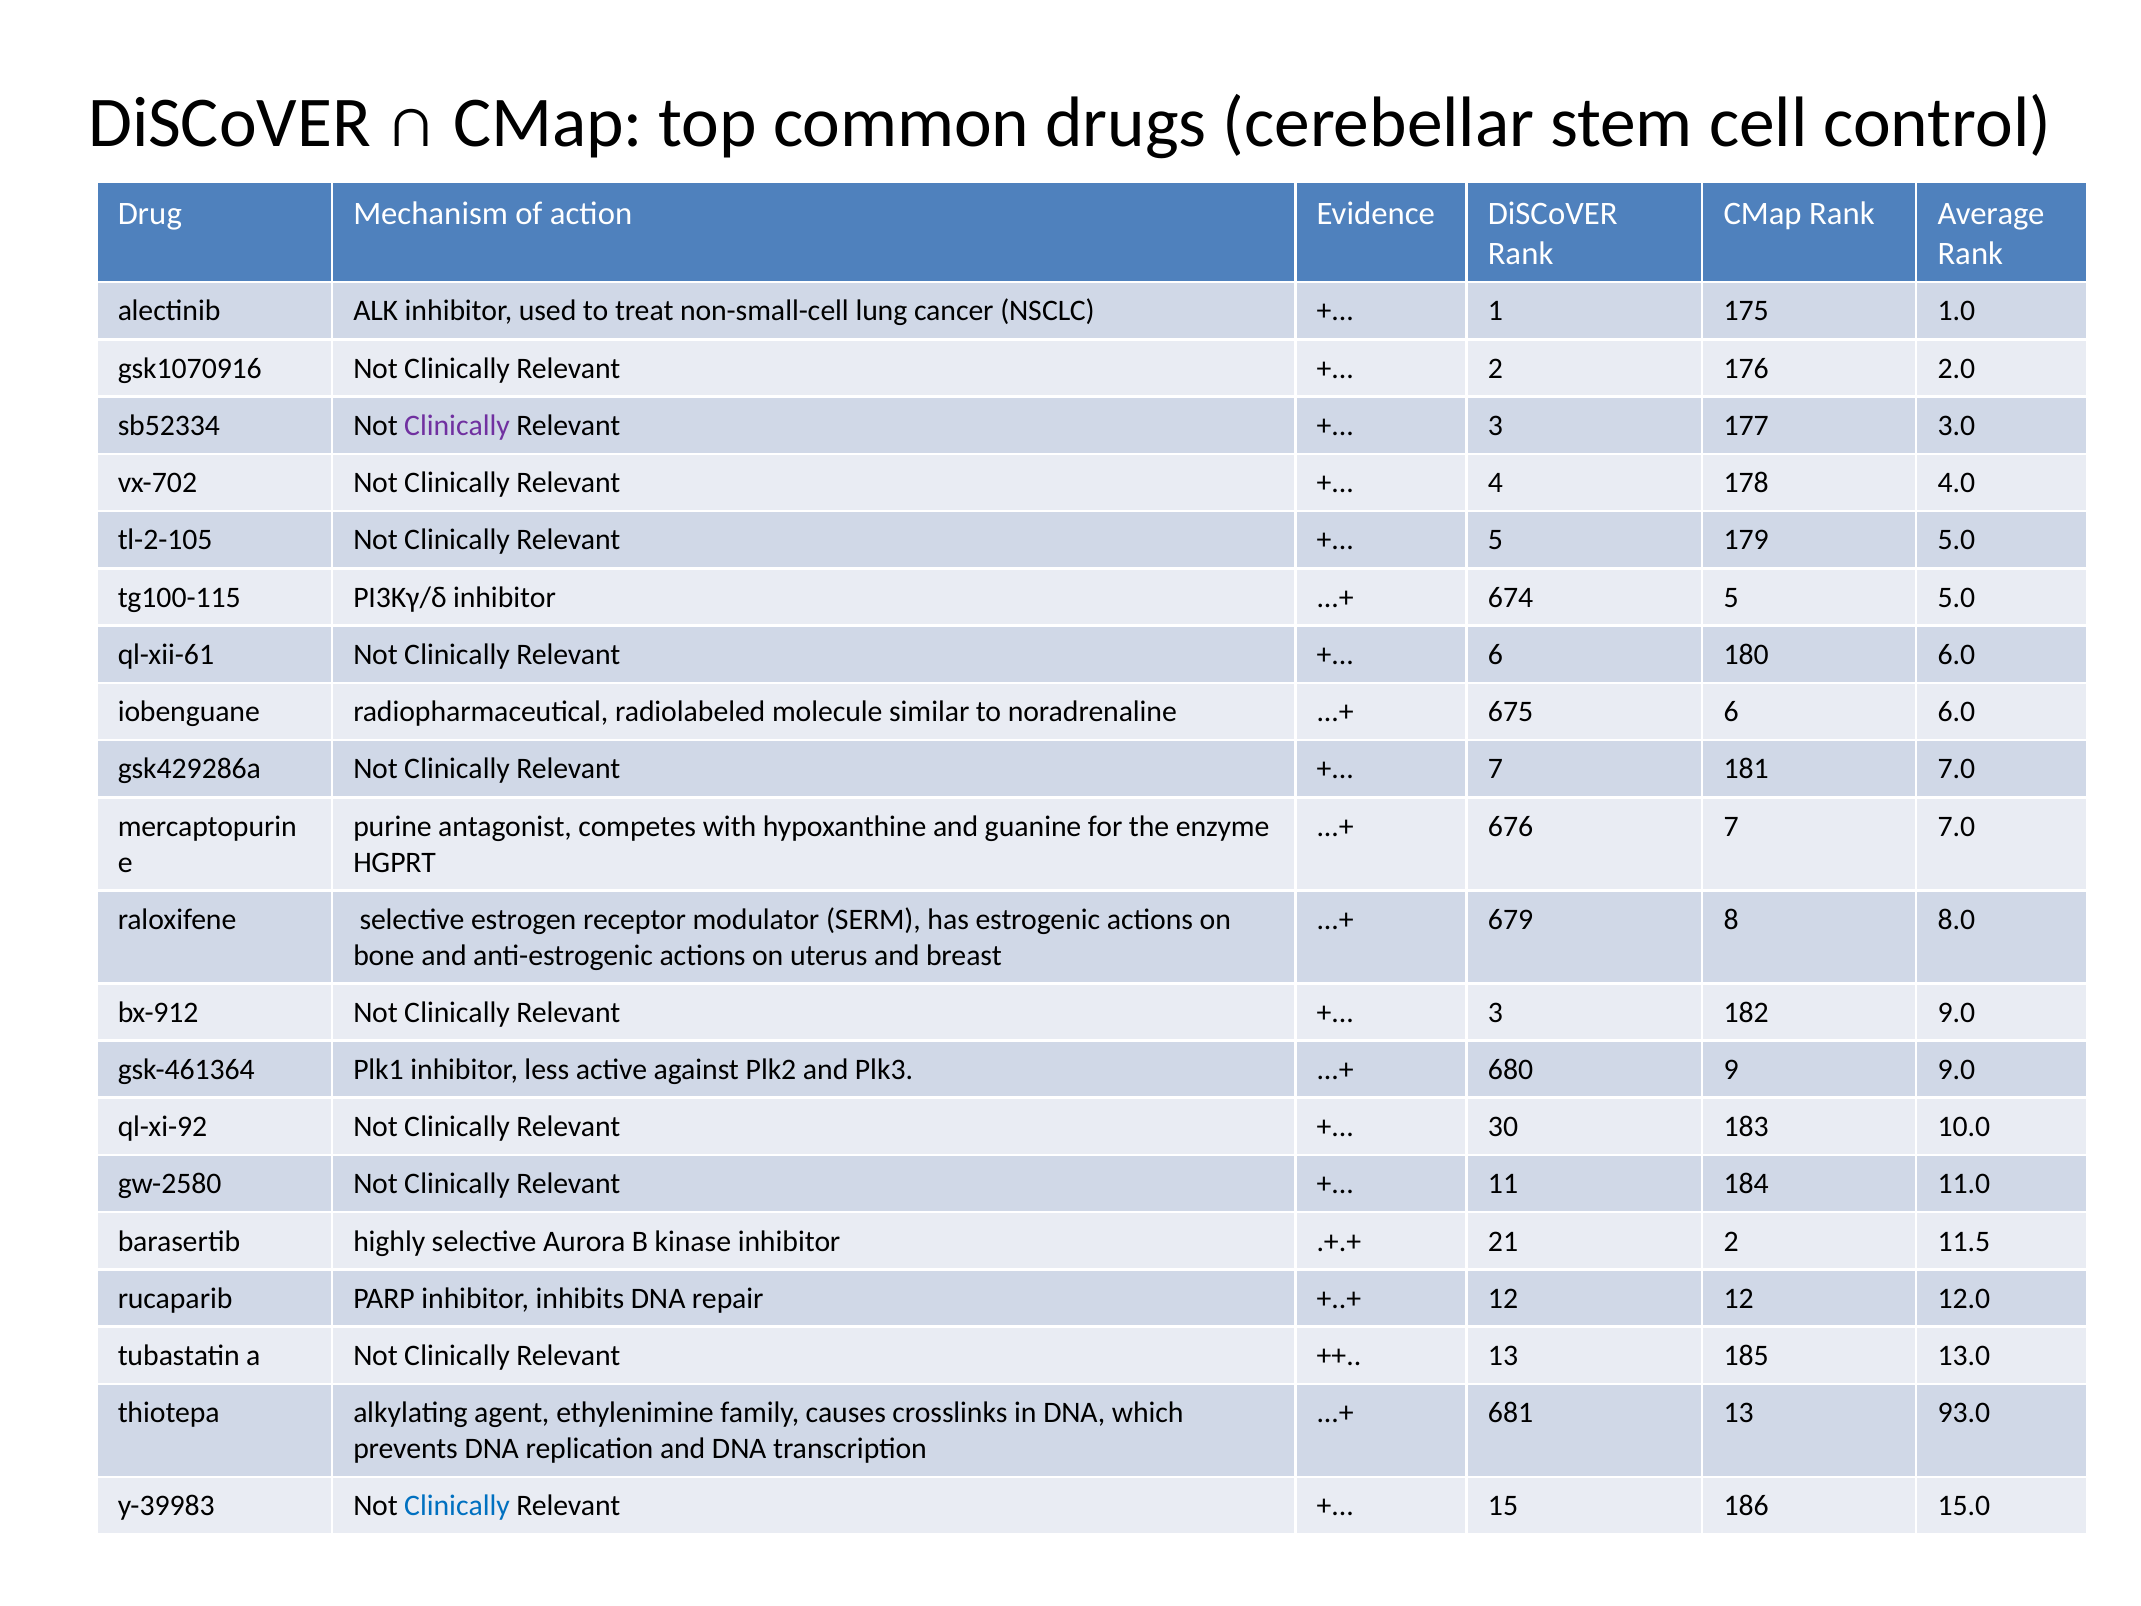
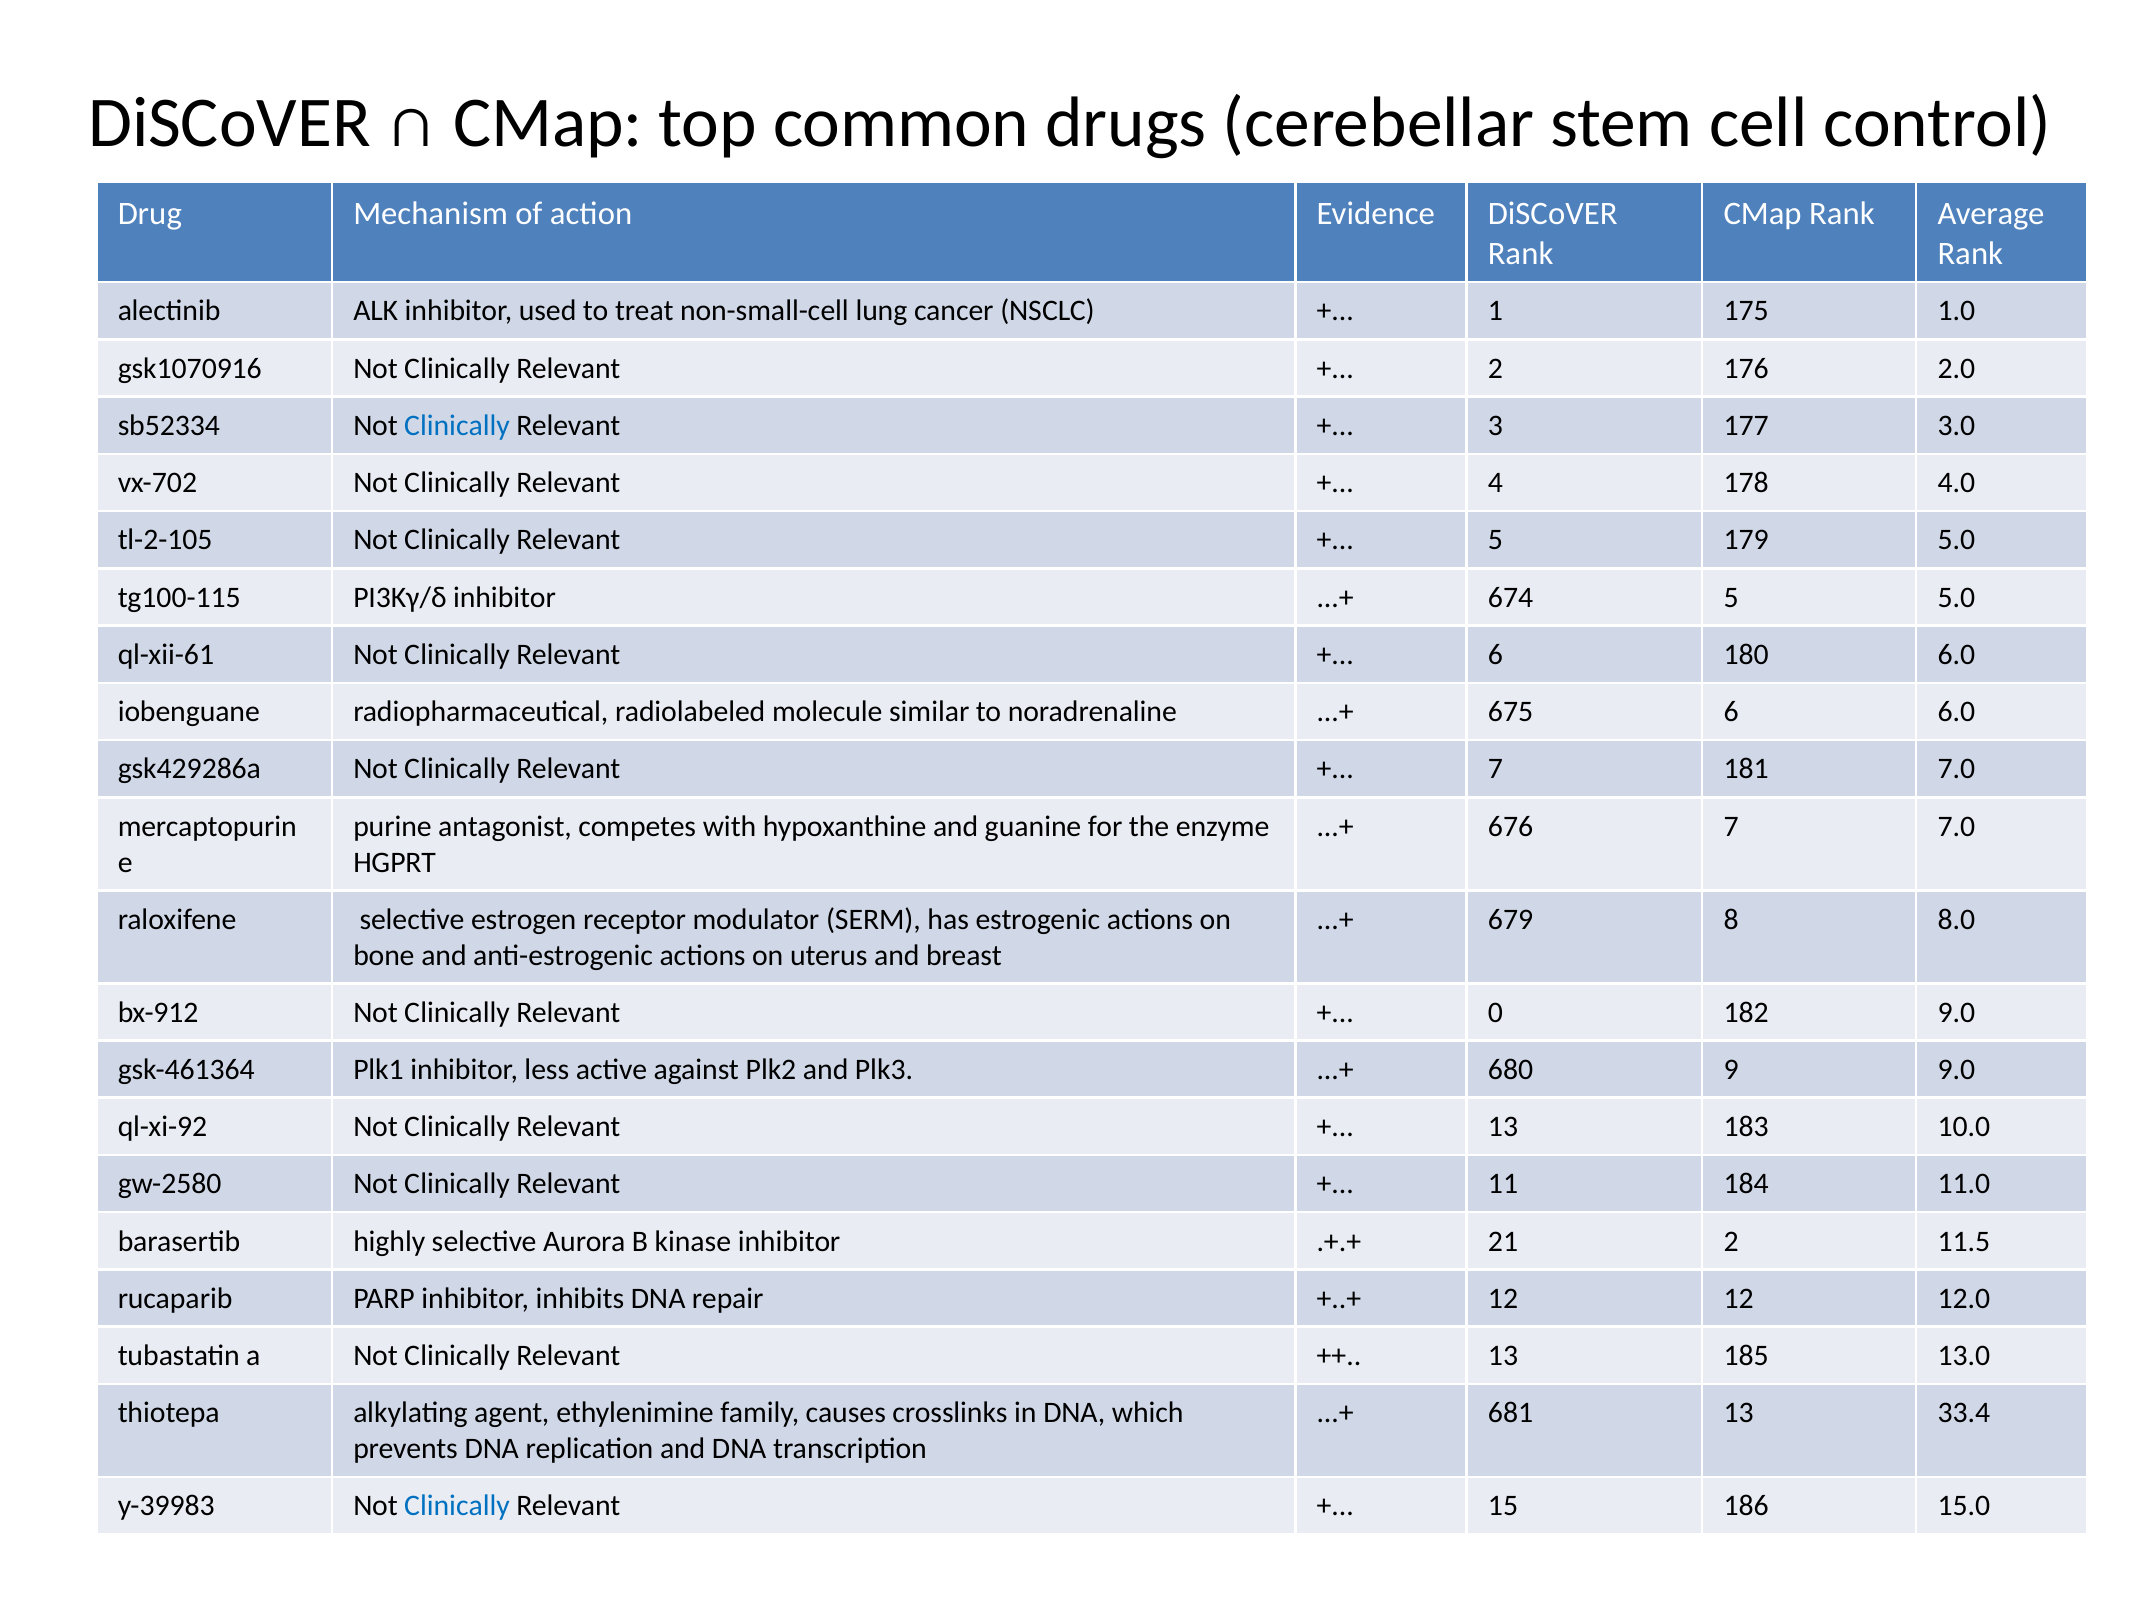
Clinically at (457, 426) colour: purple -> blue
3 at (1496, 1012): 3 -> 0
30 at (1503, 1127): 30 -> 13
93.0: 93.0 -> 33.4
